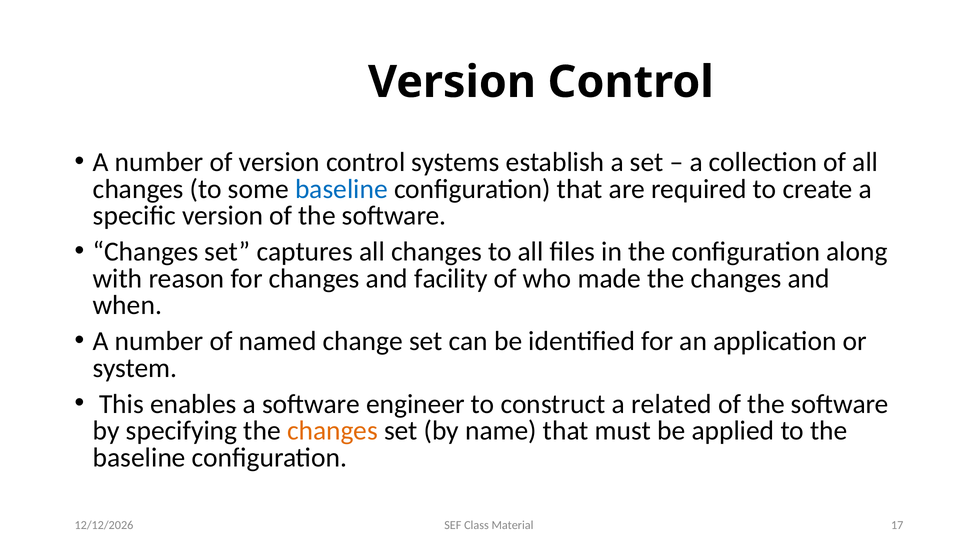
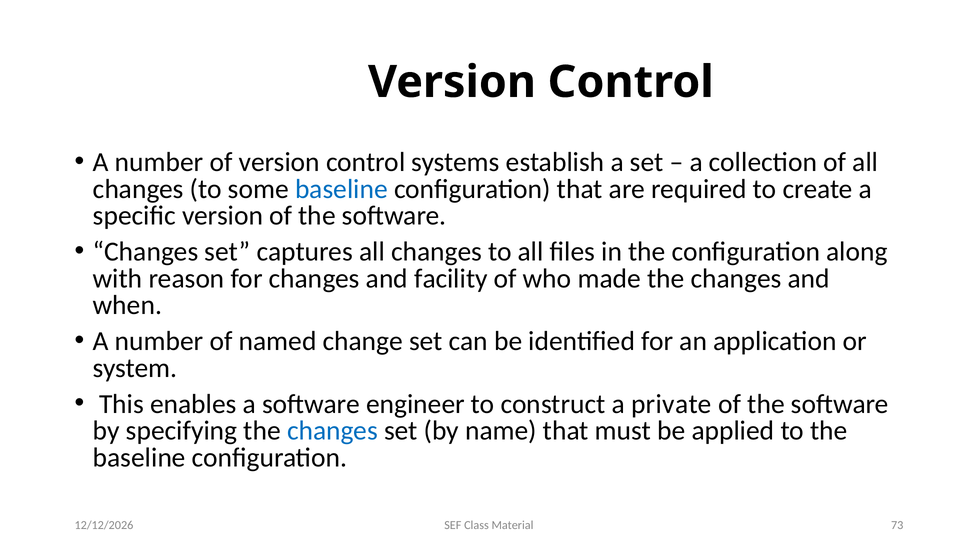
related: related -> private
changes at (332, 431) colour: orange -> blue
17: 17 -> 73
